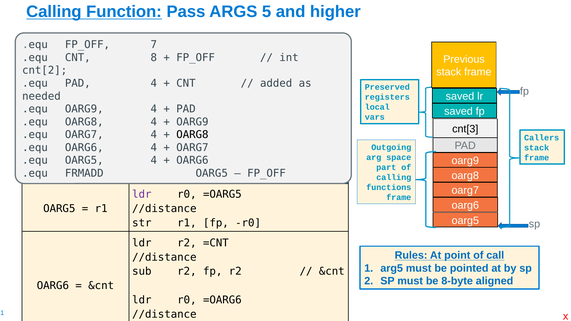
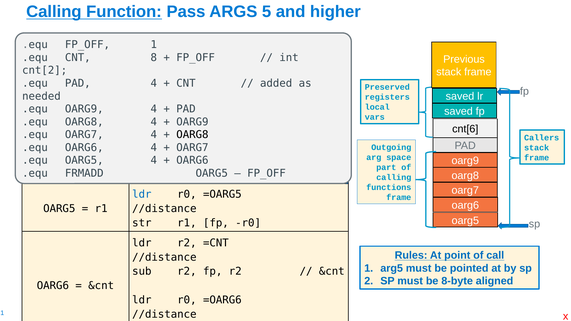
FP_OFF 7: 7 -> 1
cnt[3: cnt[3 -> cnt[6
ldr at (142, 195) colour: purple -> blue
